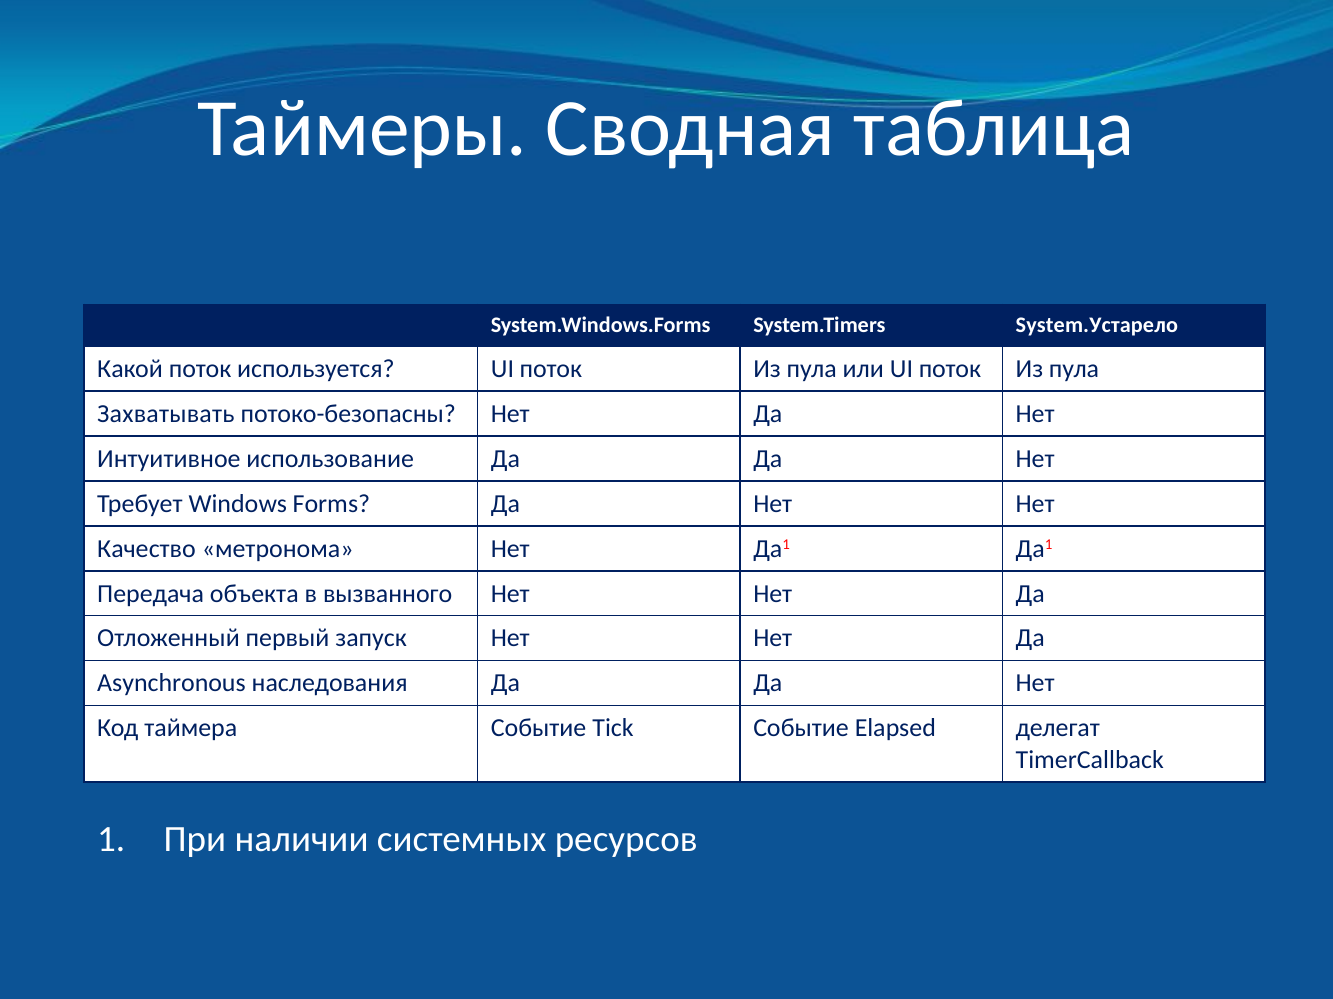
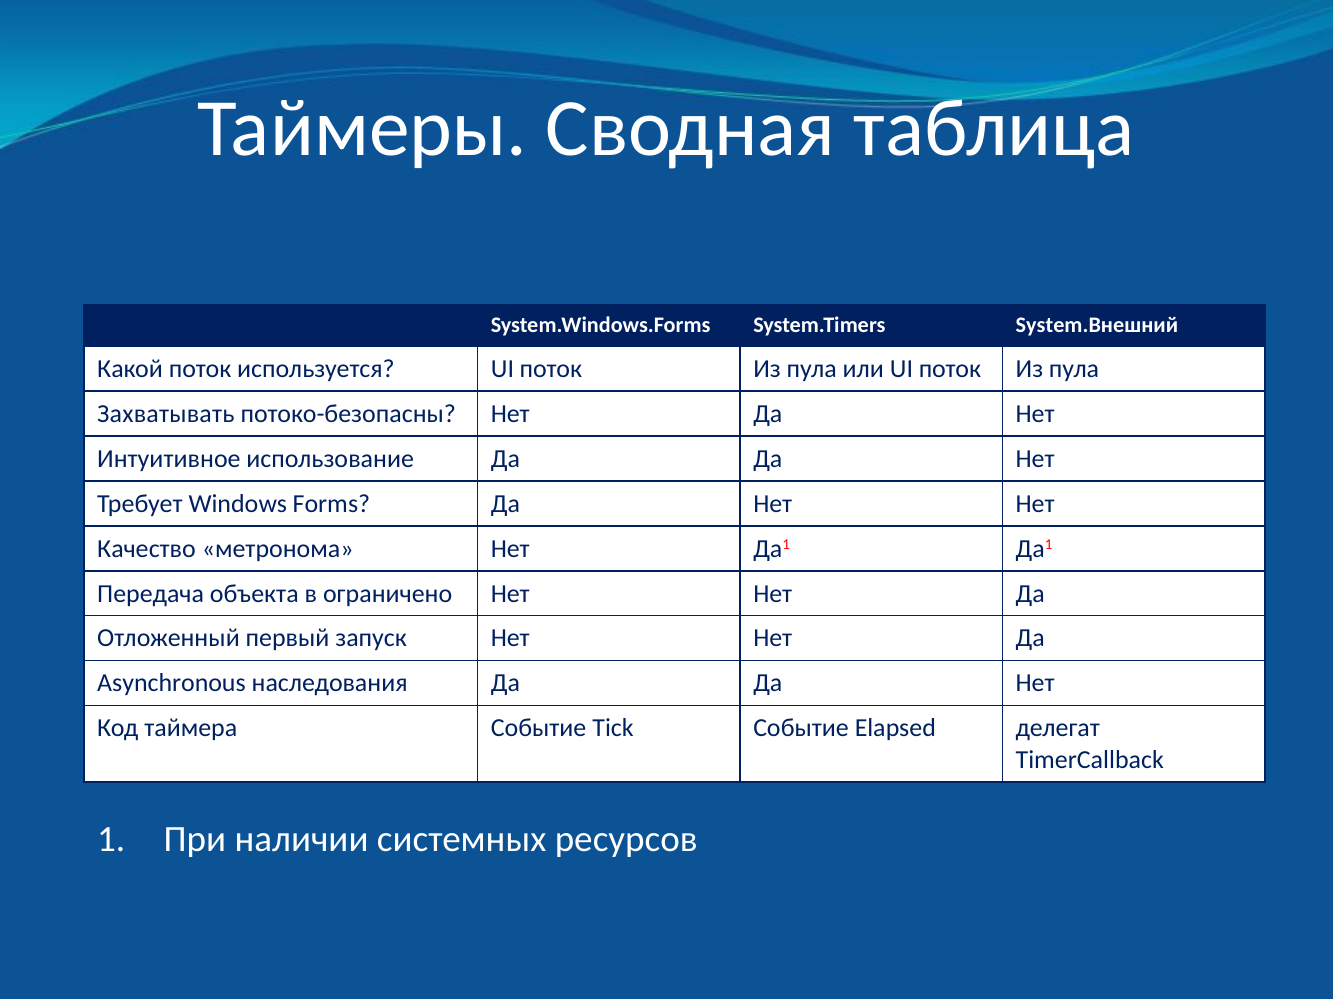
System.Устарело: System.Устарело -> System.Внешний
вызванного: вызванного -> ограничено
